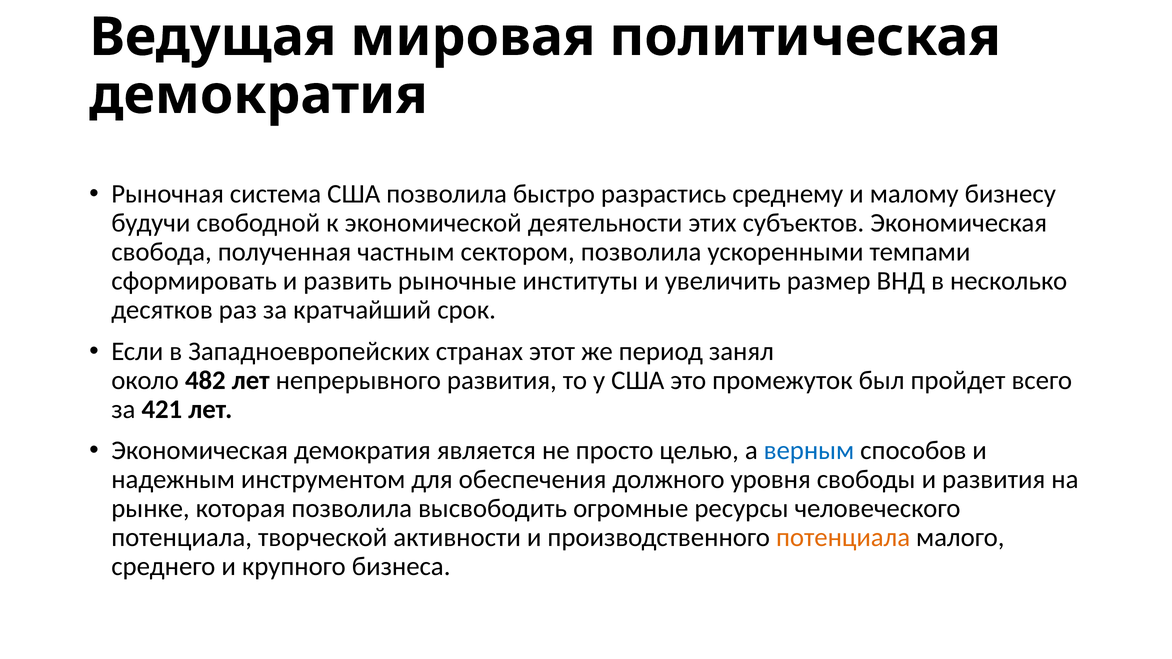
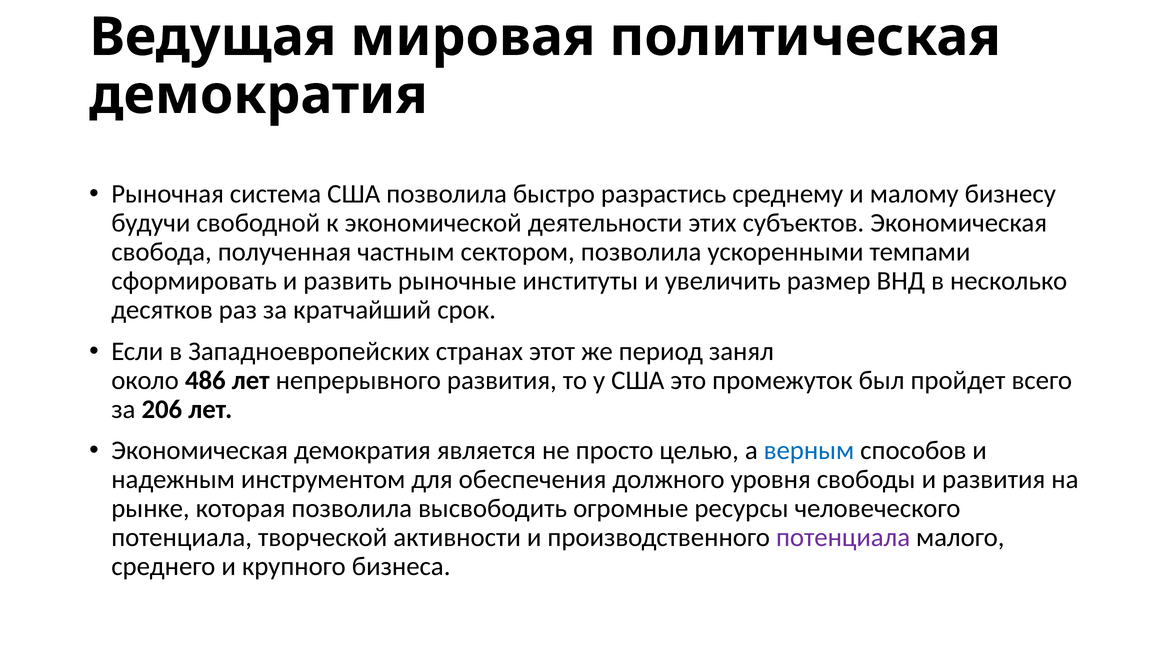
482: 482 -> 486
421: 421 -> 206
потенциала at (843, 538) colour: orange -> purple
